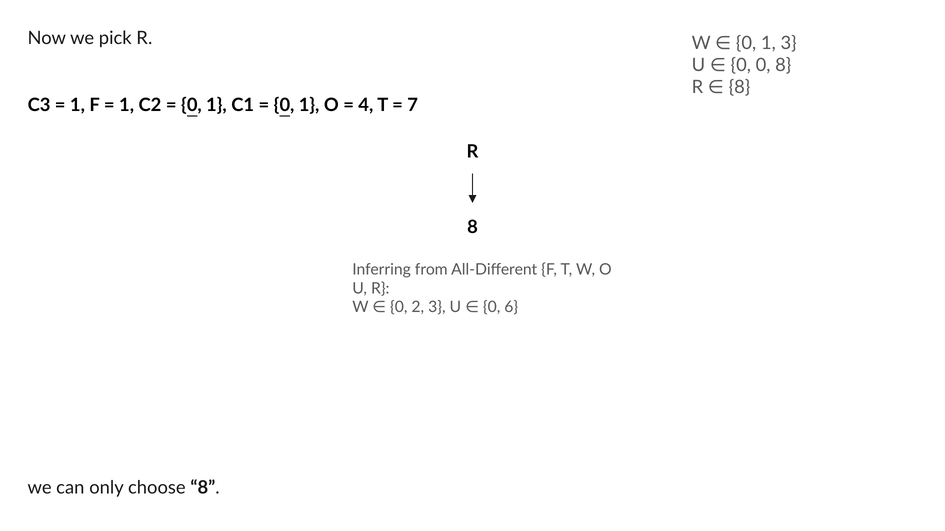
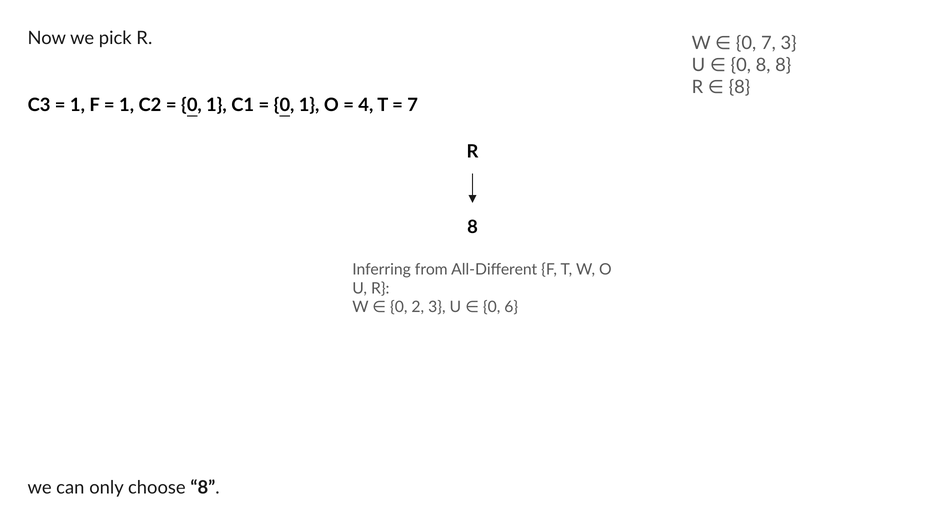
W 0 1: 1 -> 7
0 0: 0 -> 8
